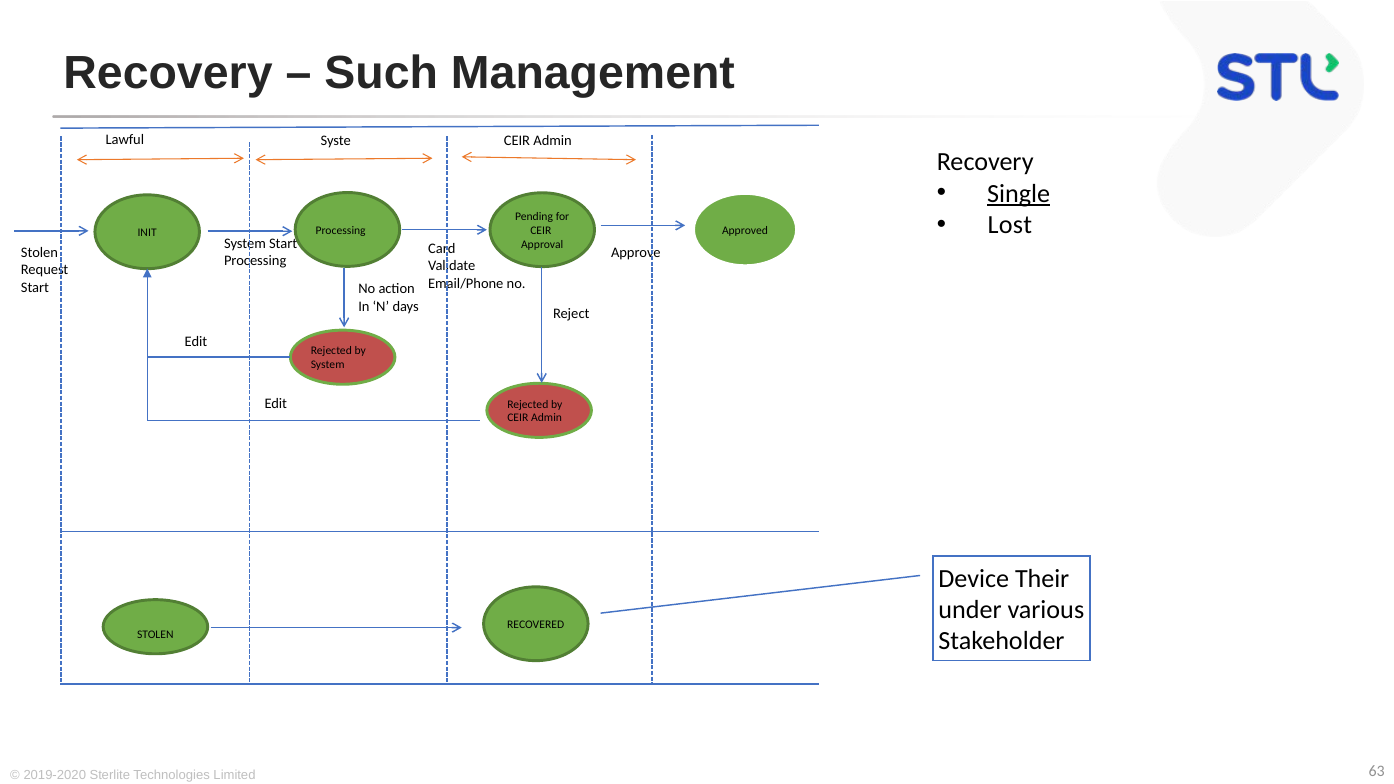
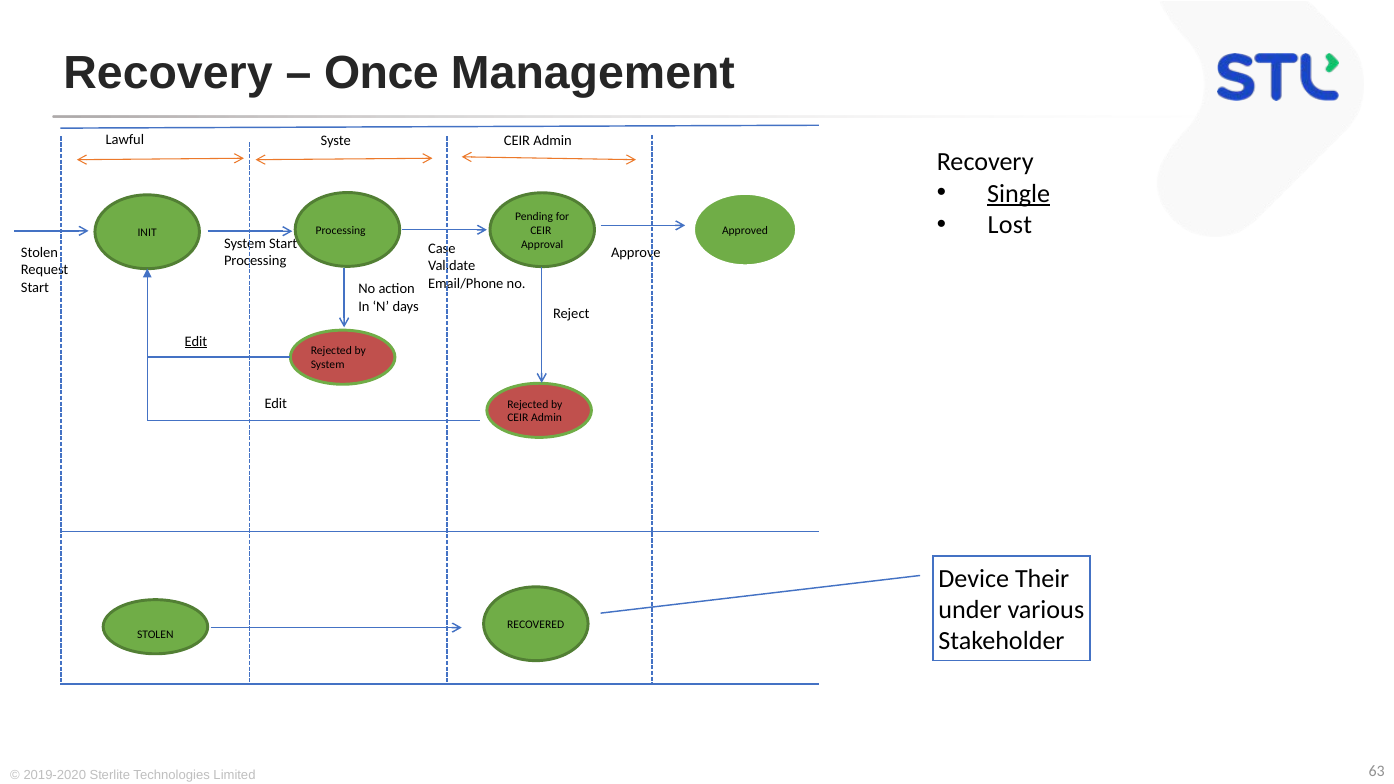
Such: Such -> Once
Card: Card -> Case
Edit at (196, 342) underline: none -> present
